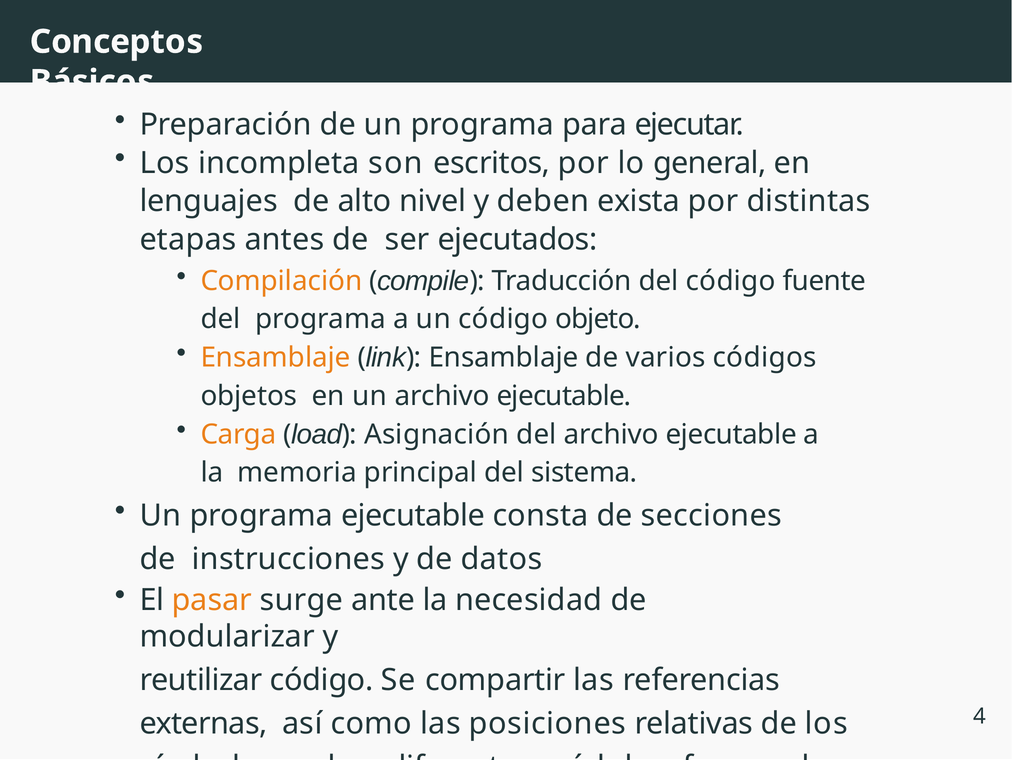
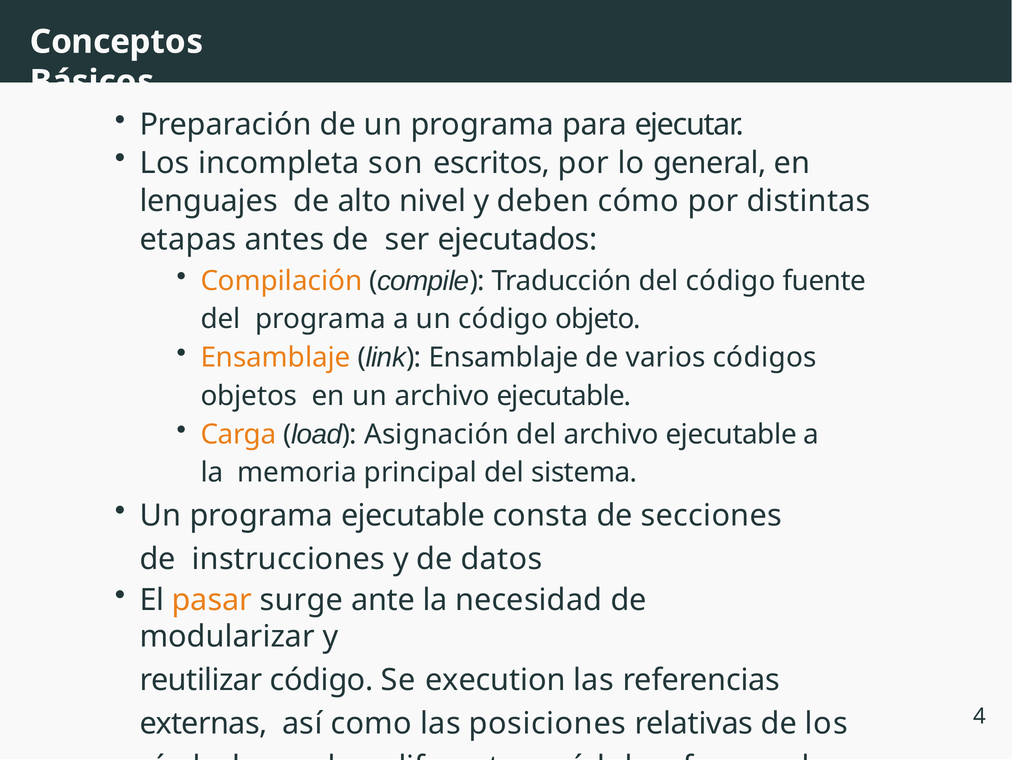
exista: exista -> cómo
compartir: compartir -> execution
